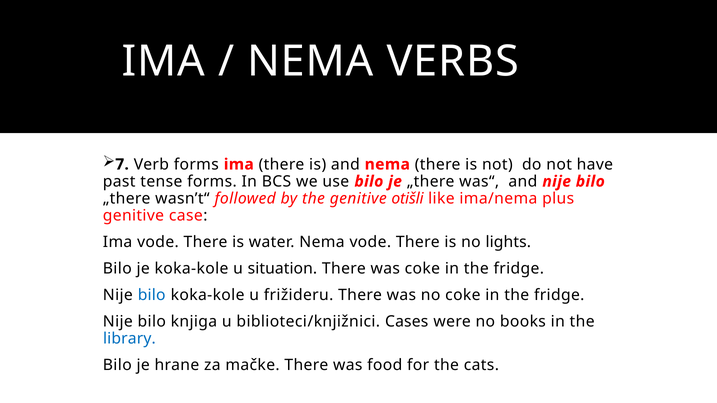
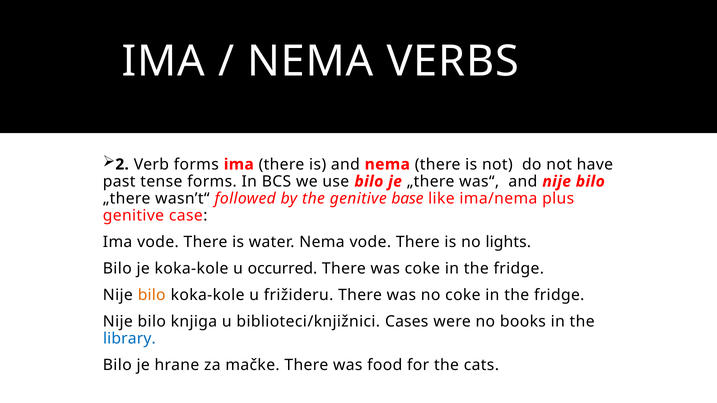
7: 7 -> 2
otišli: otišli -> base
situation: situation -> occurred
bilo at (152, 295) colour: blue -> orange
